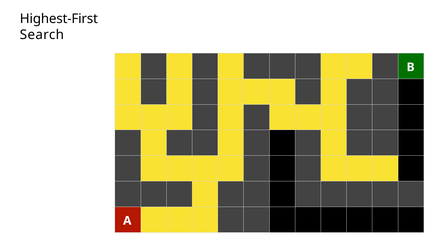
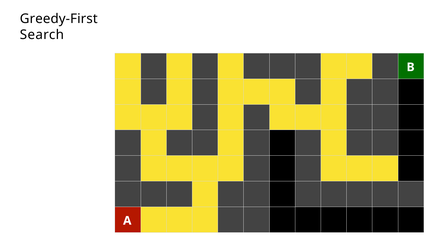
Highest-First: Highest-First -> Greedy-First
